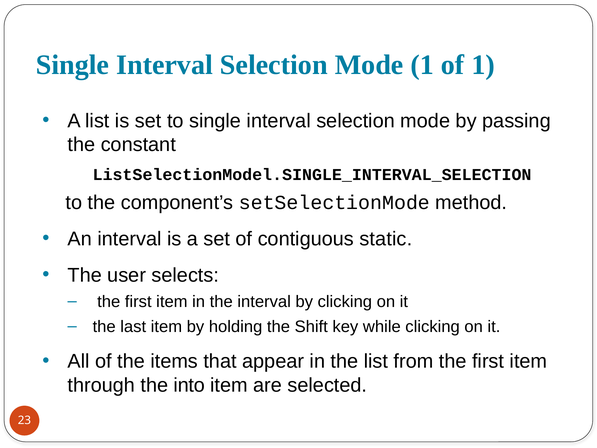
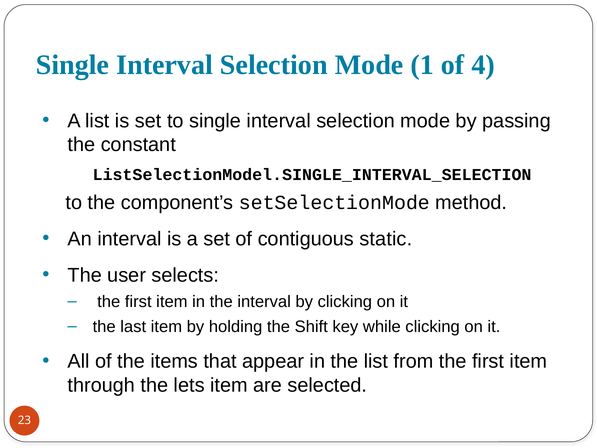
of 1: 1 -> 4
into: into -> lets
